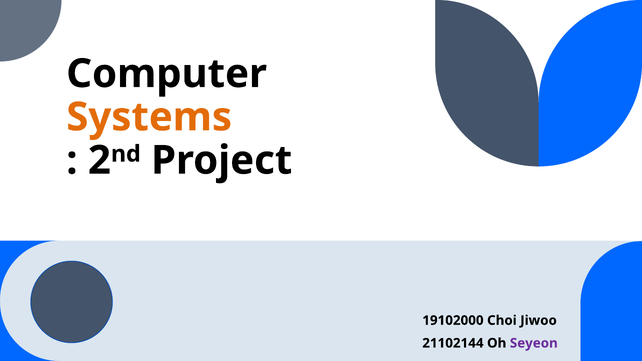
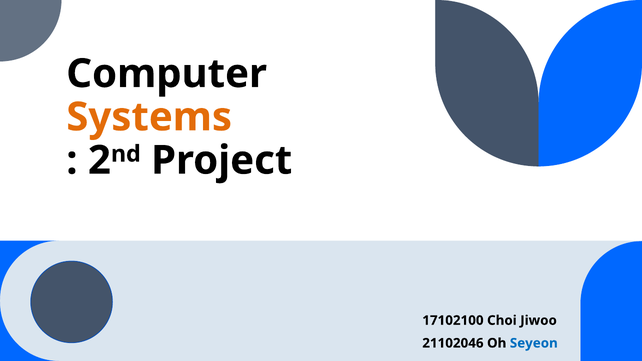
19102000: 19102000 -> 17102100
21102144: 21102144 -> 21102046
Seyeon colour: purple -> blue
